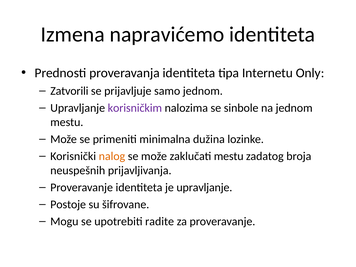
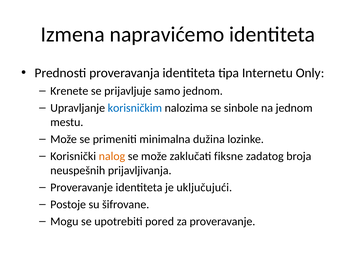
Zatvorili: Zatvorili -> Krenete
korisničkim colour: purple -> blue
zaklučati mestu: mestu -> fiksne
je upravljanje: upravljanje -> uključujući
radite: radite -> pored
